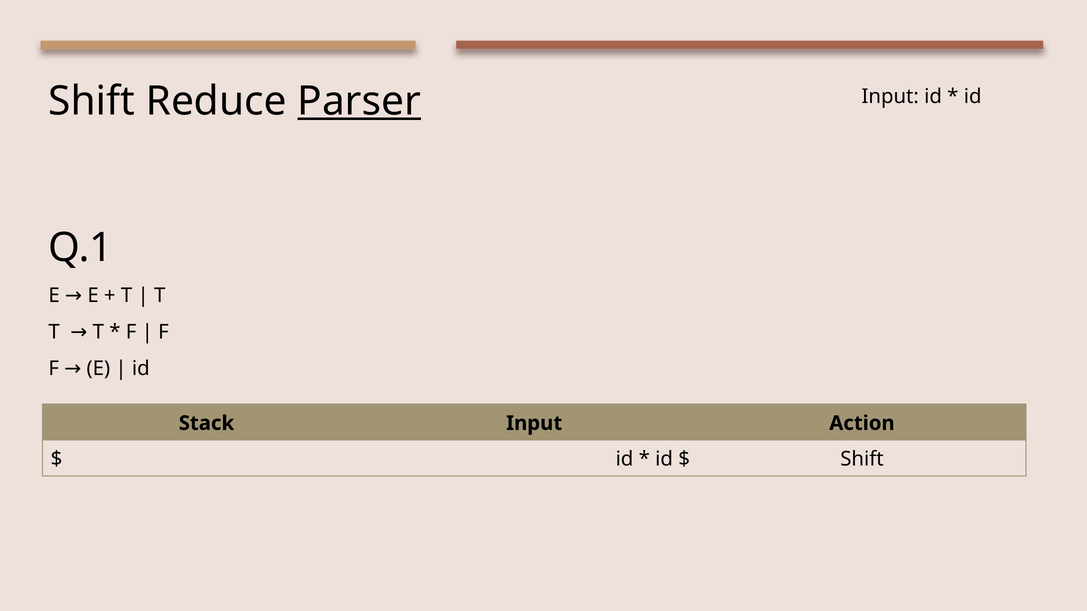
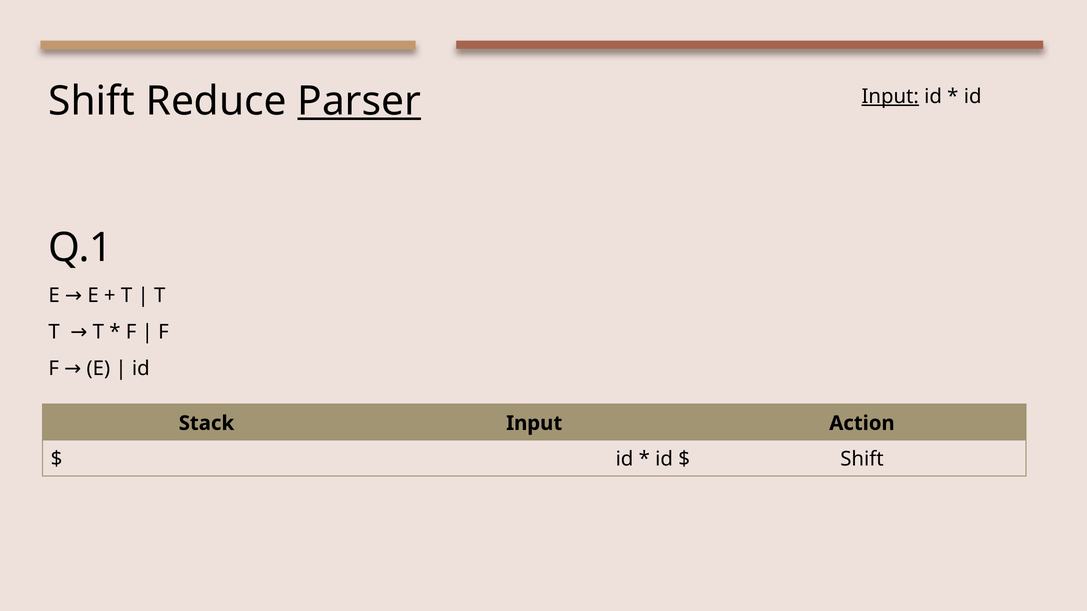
Input at (890, 97) underline: none -> present
